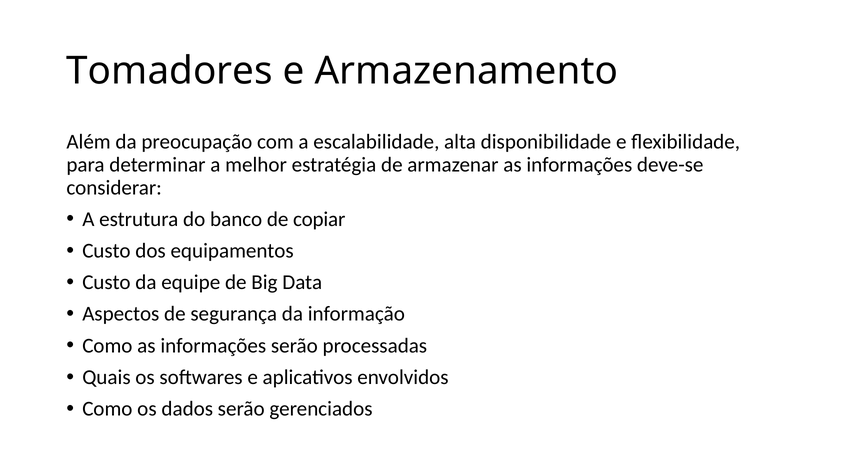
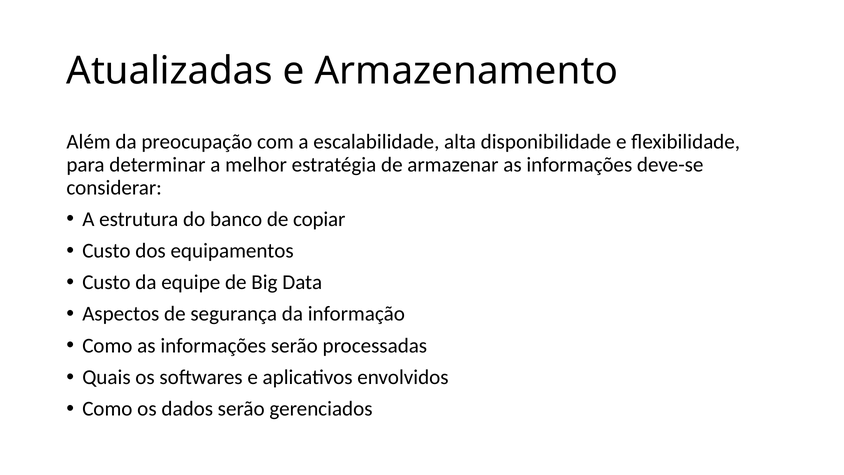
Tomadores: Tomadores -> Atualizadas
